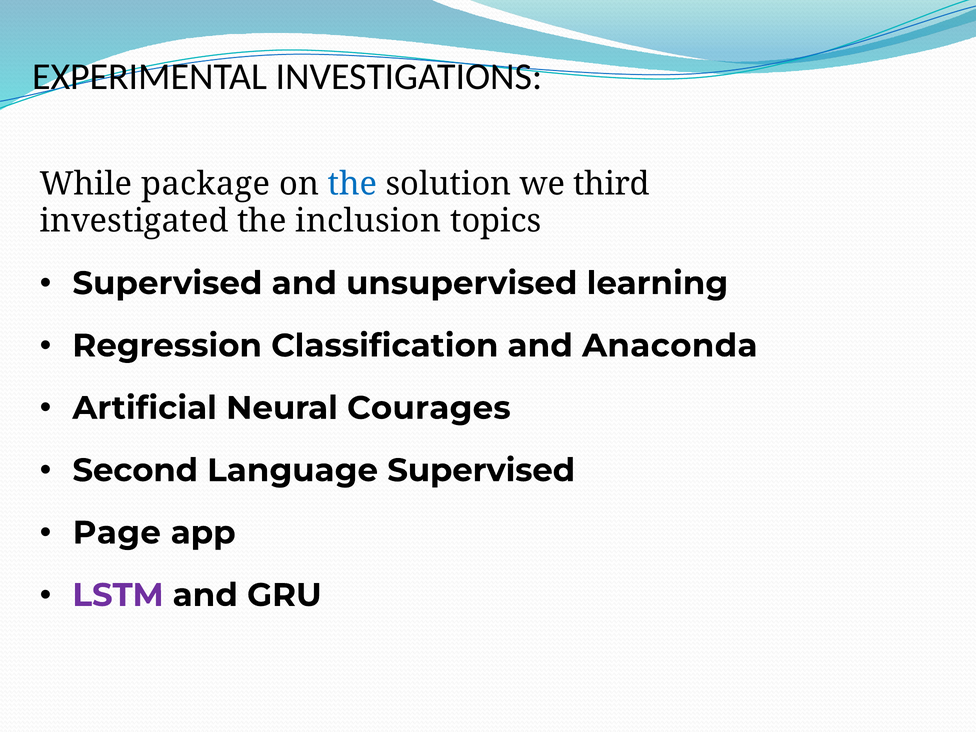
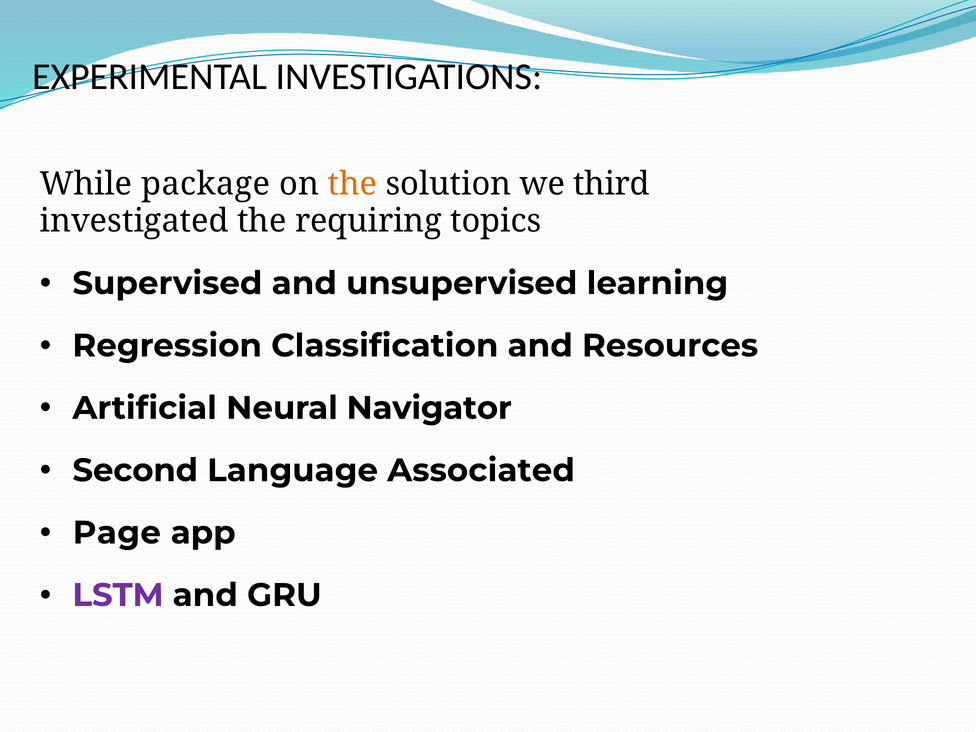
the at (352, 184) colour: blue -> orange
inclusion: inclusion -> requiring
Anaconda: Anaconda -> Resources
Courages: Courages -> Navigator
Language Supervised: Supervised -> Associated
